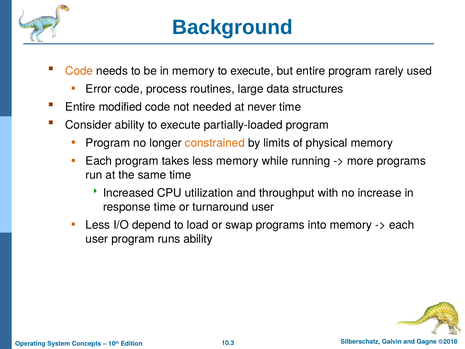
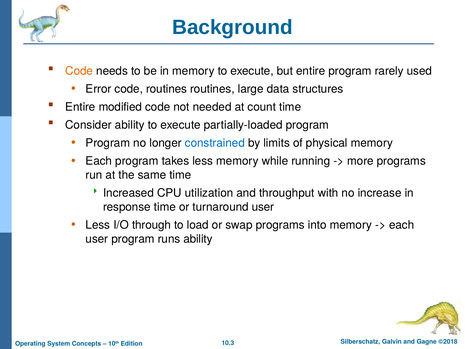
code process: process -> routines
never: never -> count
constrained colour: orange -> blue
depend: depend -> through
